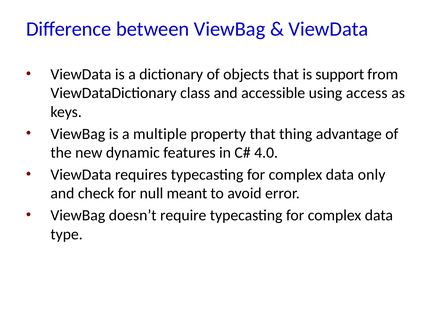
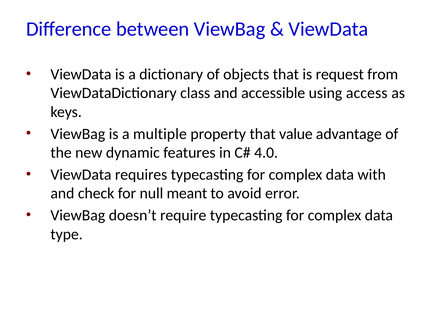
support: support -> request
thing: thing -> value
only: only -> with
